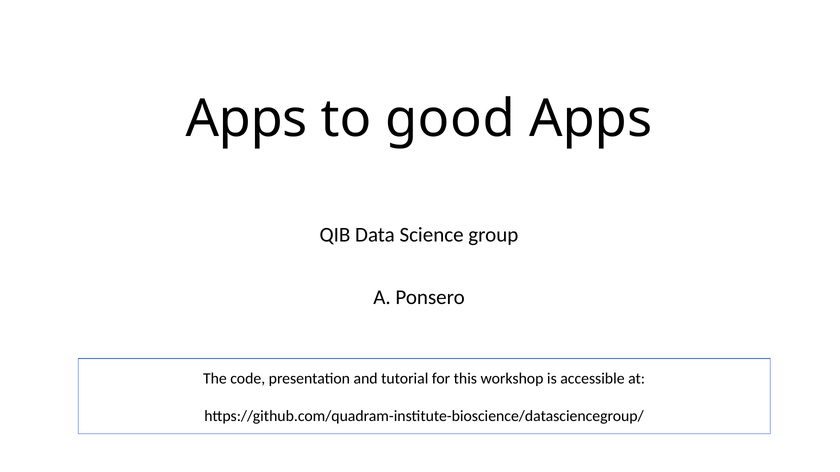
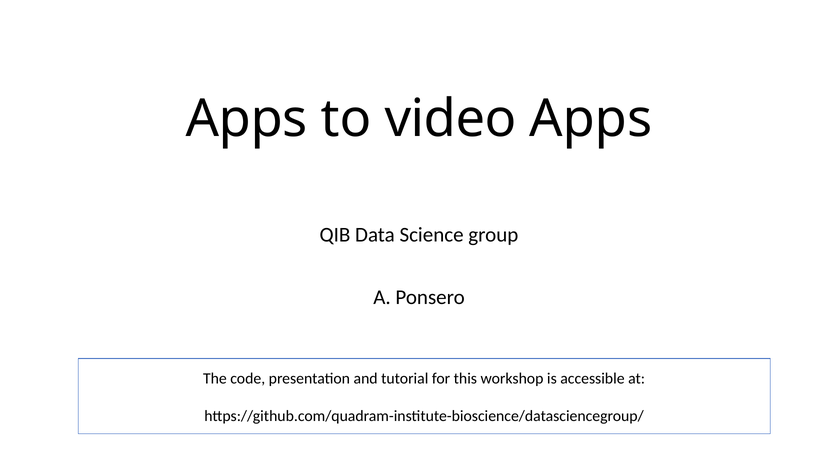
good: good -> video
